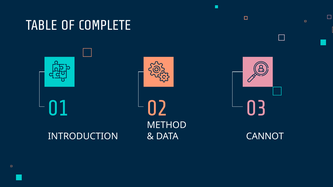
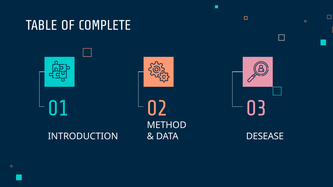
CANNOT: CANNOT -> DESEASE
